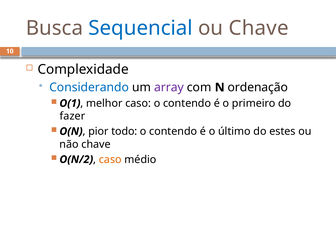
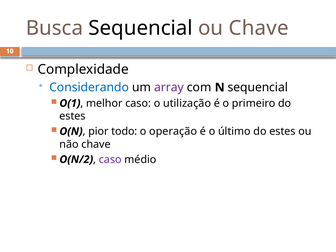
Sequencial at (141, 28) colour: blue -> black
N ordenação: ordenação -> sequencial
caso o contendo: contendo -> utilização
fazer at (72, 116): fazer -> estes
contendo at (173, 131): contendo -> operação
caso at (110, 159) colour: orange -> purple
